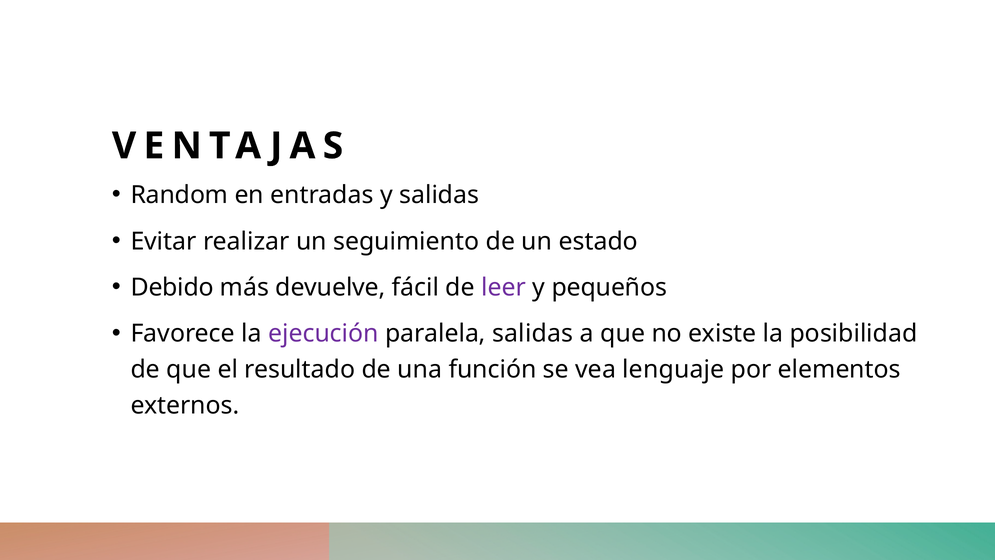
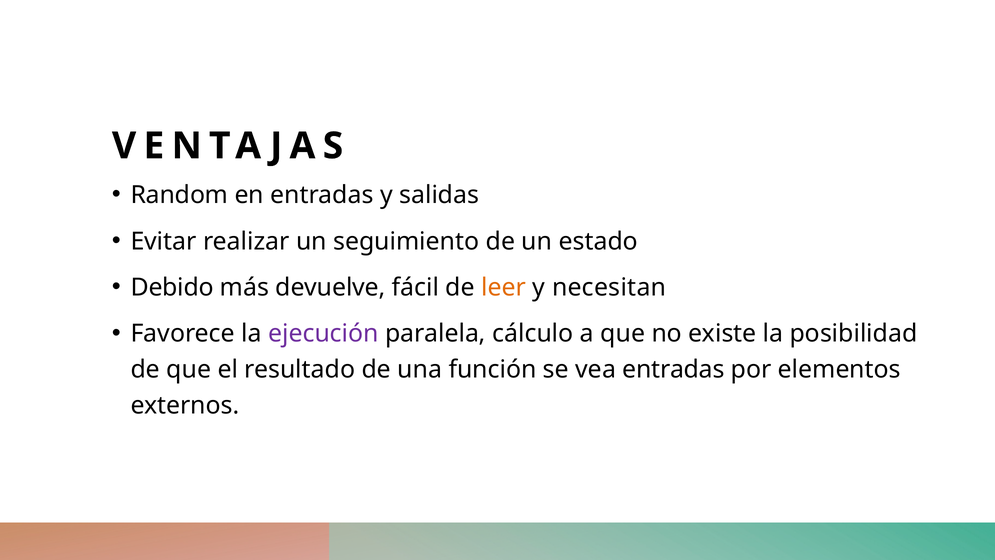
leer colour: purple -> orange
pequeños: pequeños -> necesitan
paralela salidas: salidas -> cálculo
vea lenguaje: lenguaje -> entradas
